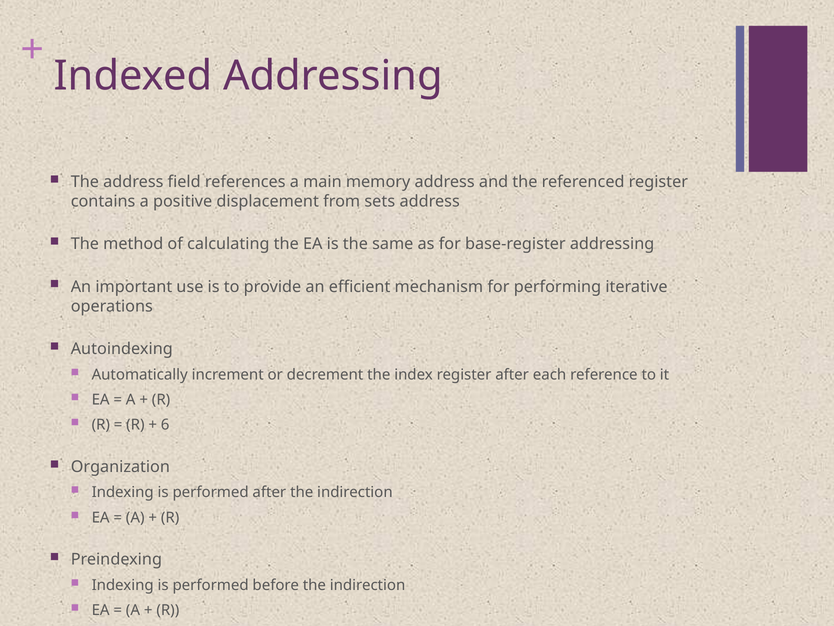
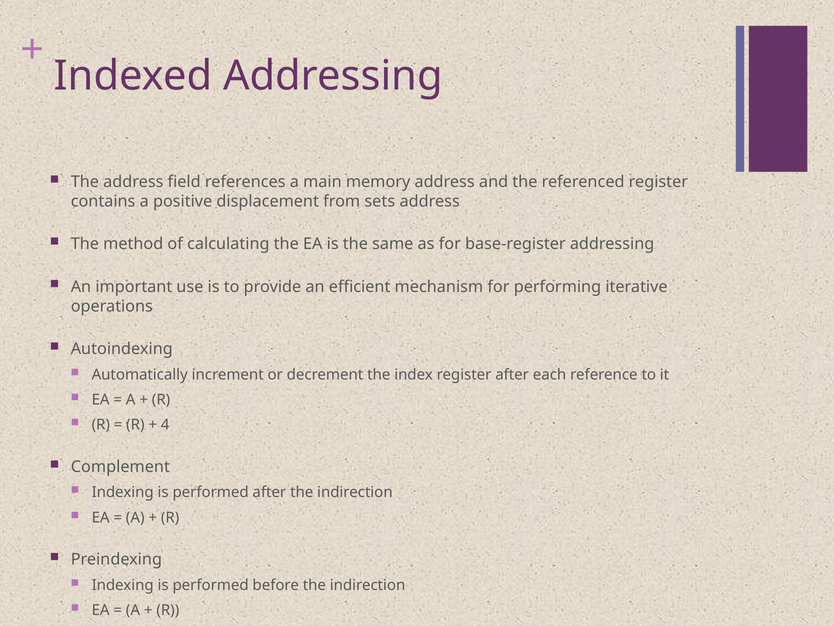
6: 6 -> 4
Organization: Organization -> Complement
